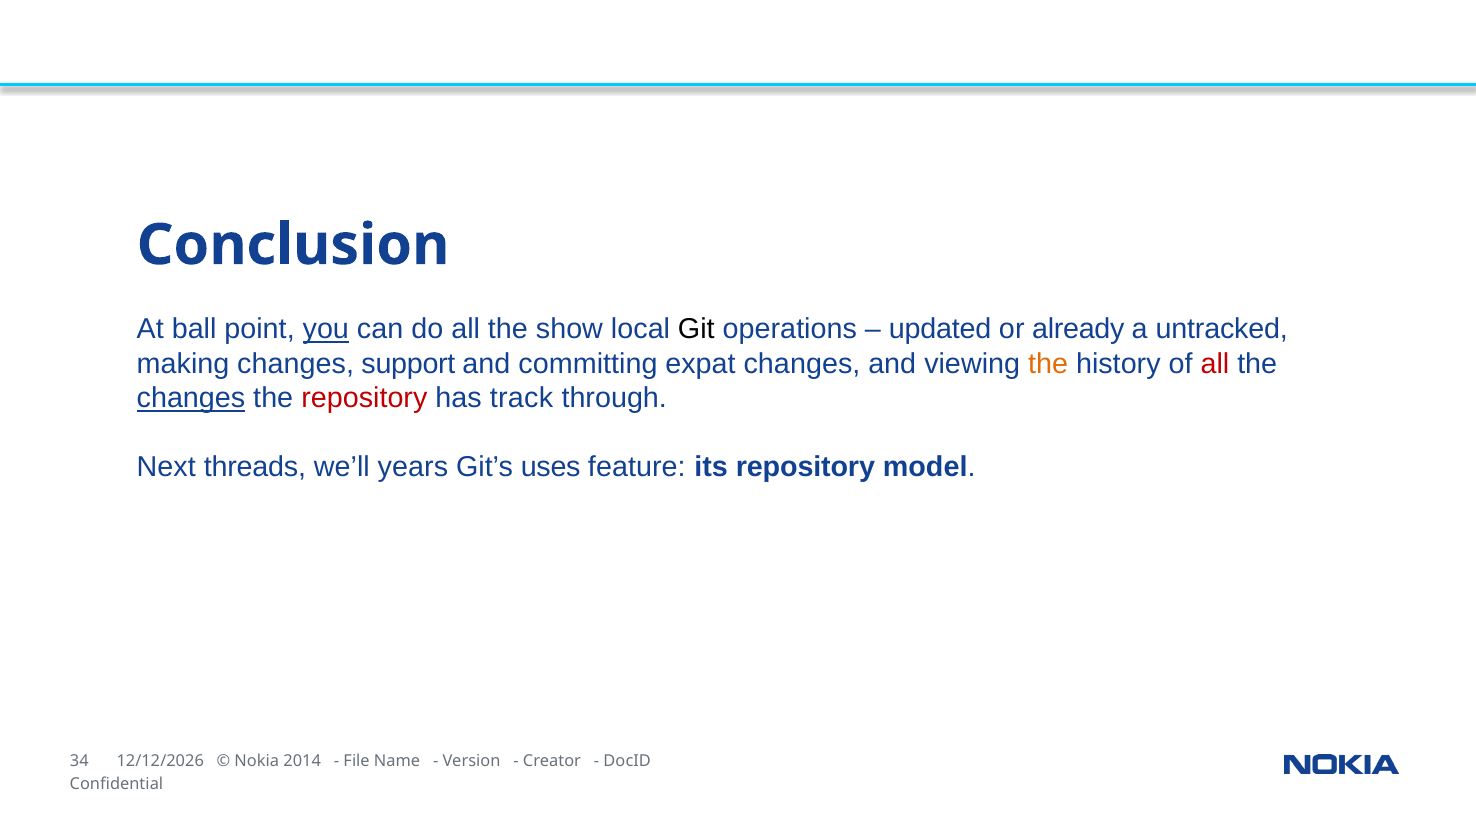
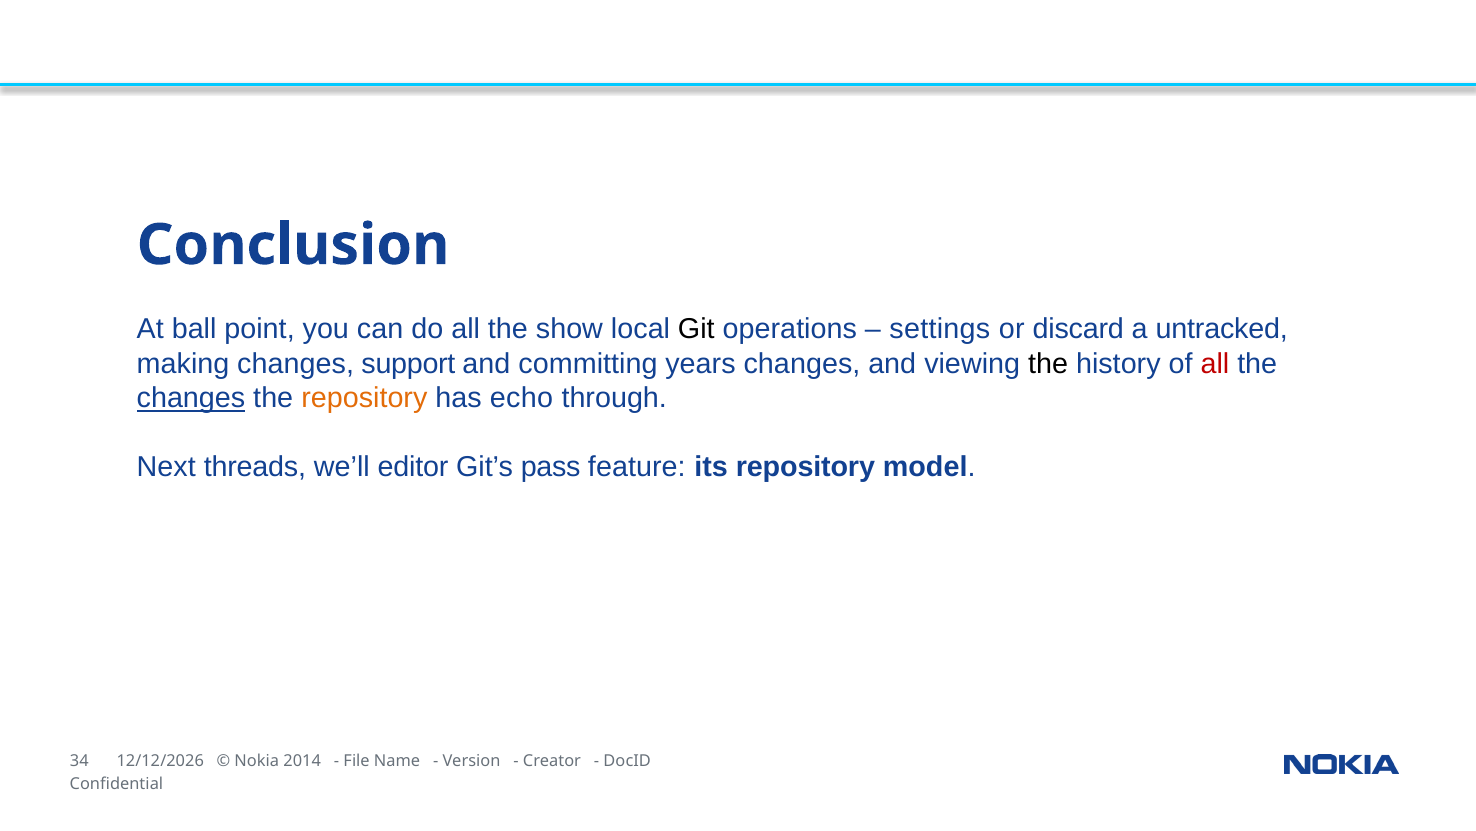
you underline: present -> none
updated: updated -> settings
already: already -> discard
expat: expat -> years
the at (1048, 364) colour: orange -> black
repository at (364, 398) colour: red -> orange
track: track -> echo
years: years -> editor
uses: uses -> pass
